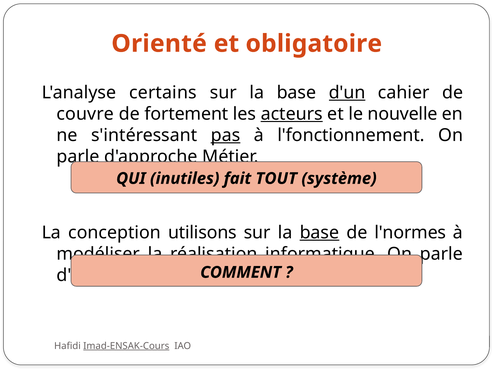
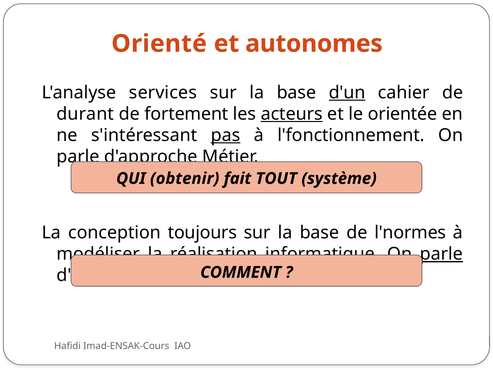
obligatoire: obligatoire -> autonomes
certains: certains -> services
couvre: couvre -> durant
nouvelle: nouvelle -> orientée
inutiles: inutiles -> obtenir
utilisons: utilisons -> toujours
base at (319, 232) underline: present -> none
parle at (441, 254) underline: none -> present
Imad-ENSAK-Cours underline: present -> none
